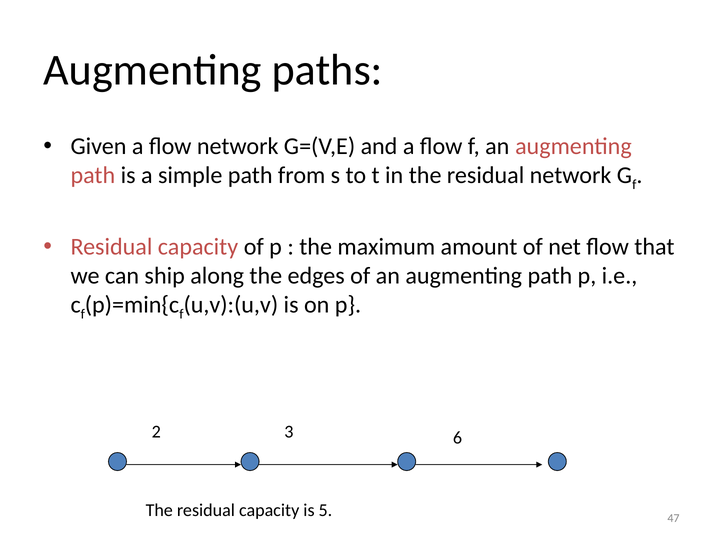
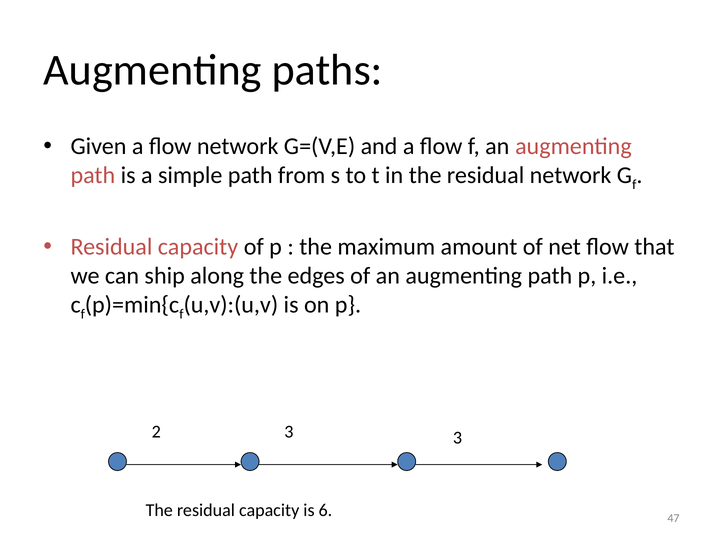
3 6: 6 -> 3
5: 5 -> 6
